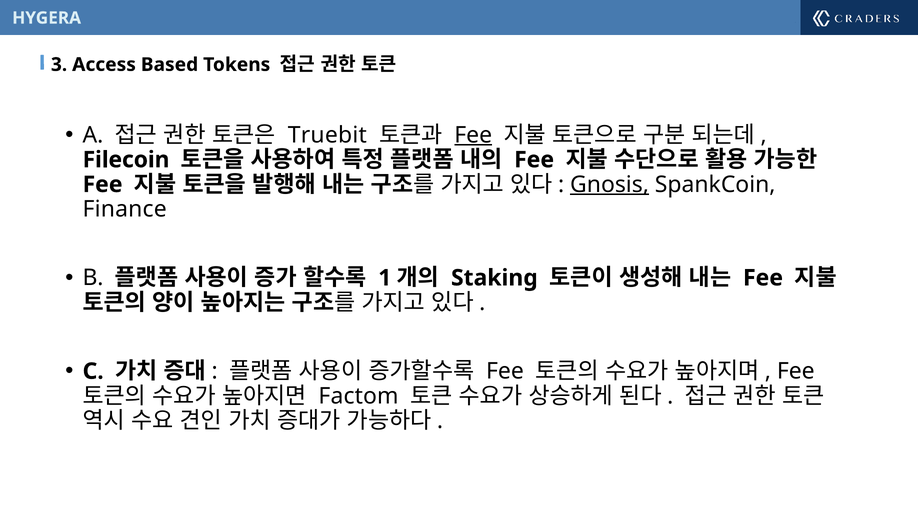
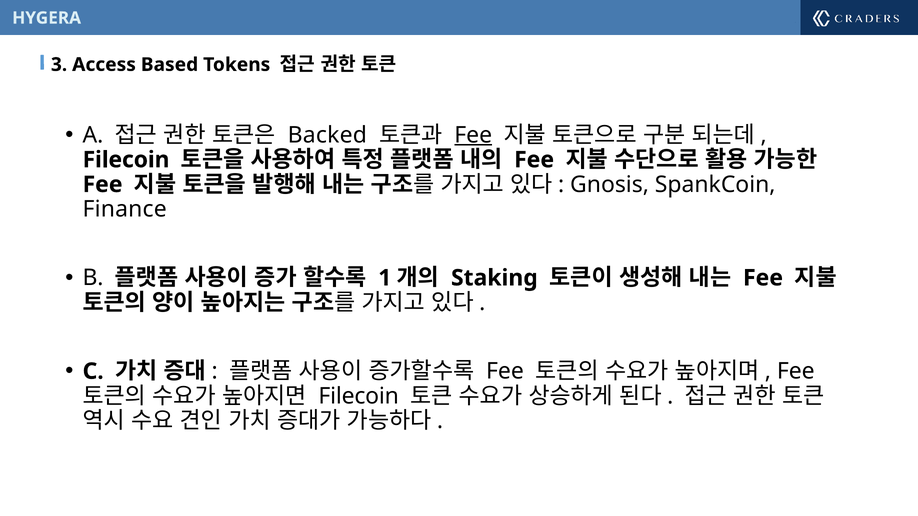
Truebit: Truebit -> Backed
Gnosis underline: present -> none
Factom at (359, 396): Factom -> Filecoin
